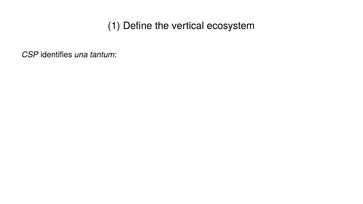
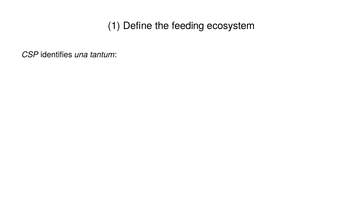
vertical: vertical -> feeding
